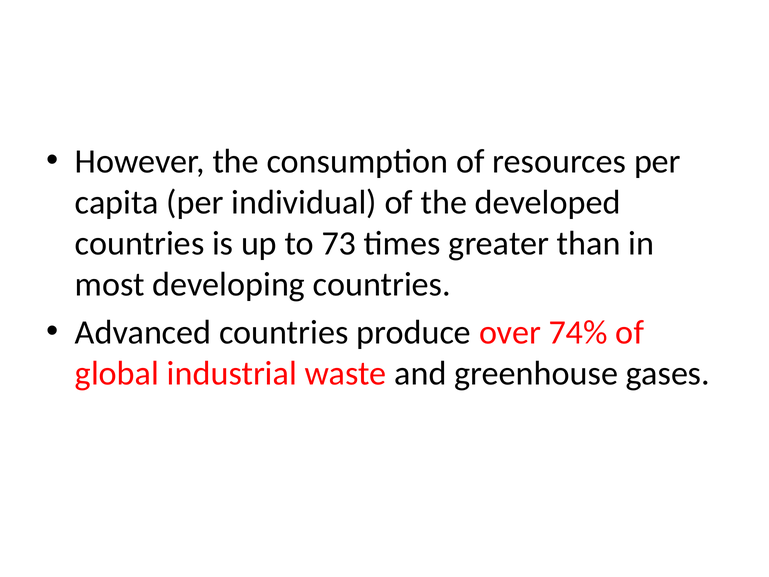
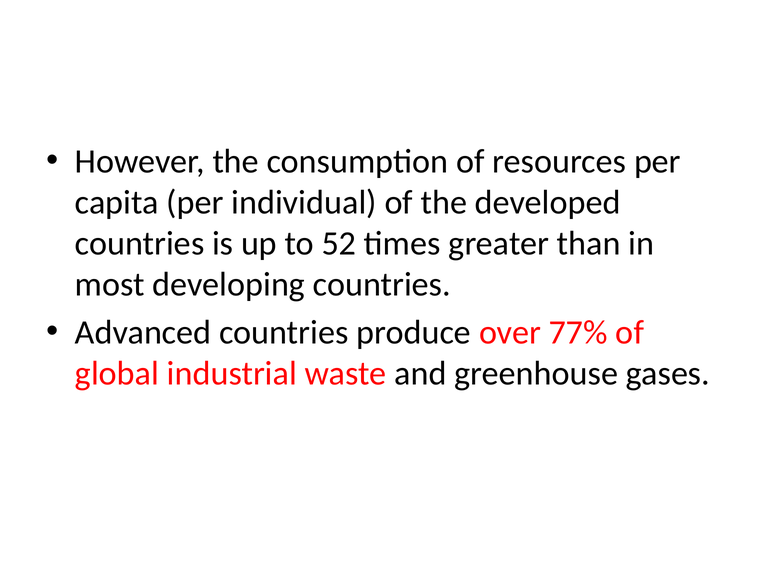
73: 73 -> 52
74%: 74% -> 77%
